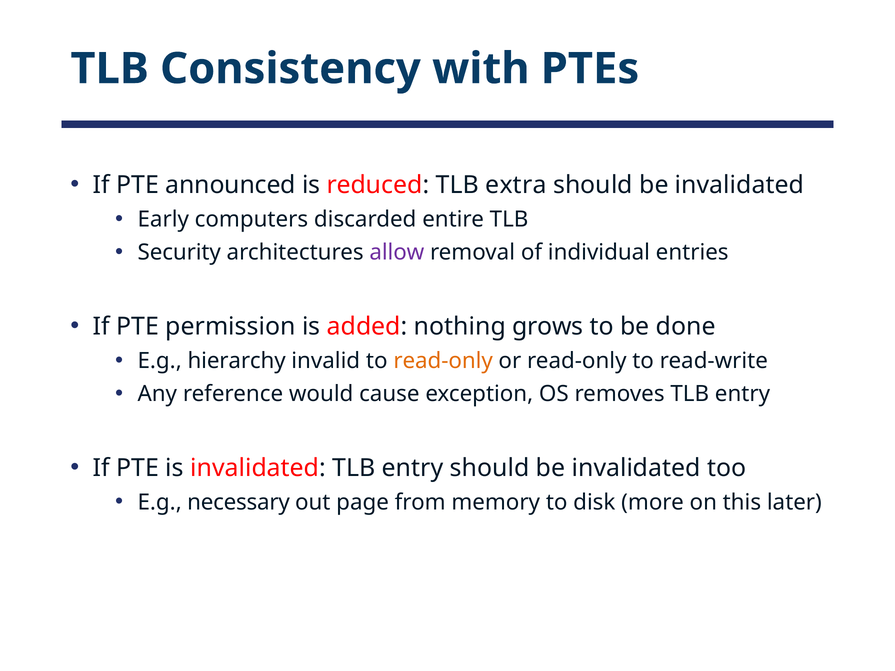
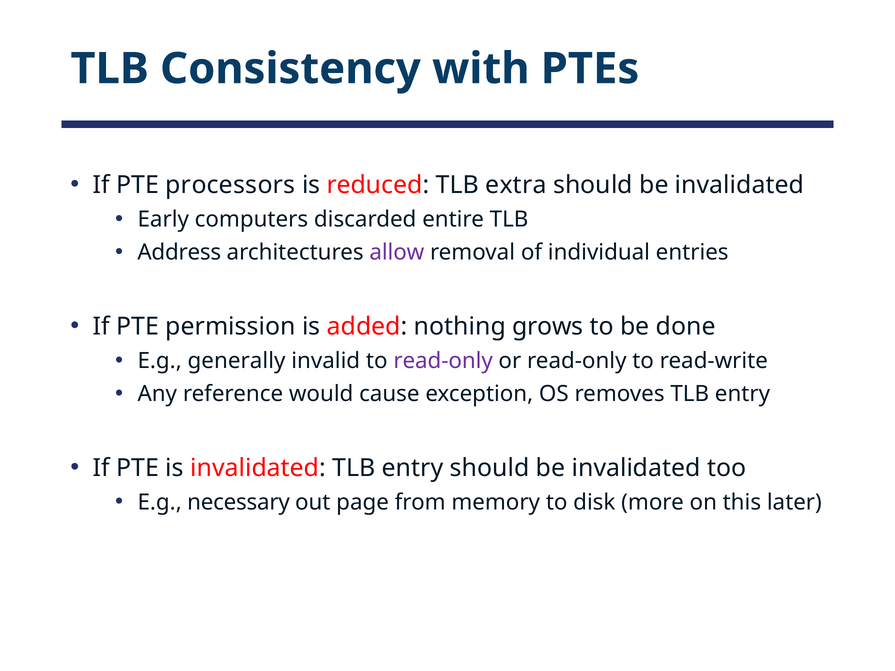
announced: announced -> processors
Security: Security -> Address
hierarchy: hierarchy -> generally
read-only at (443, 361) colour: orange -> purple
